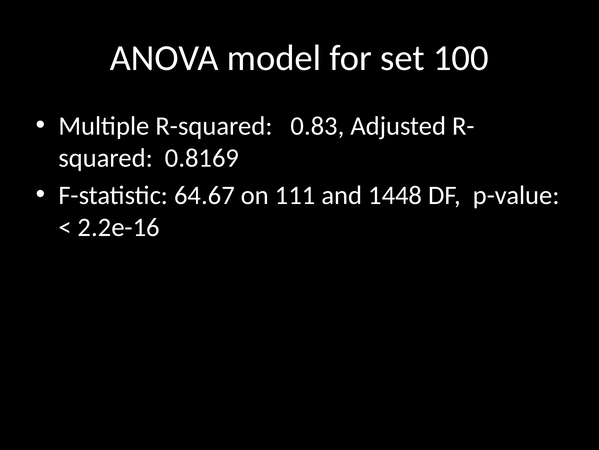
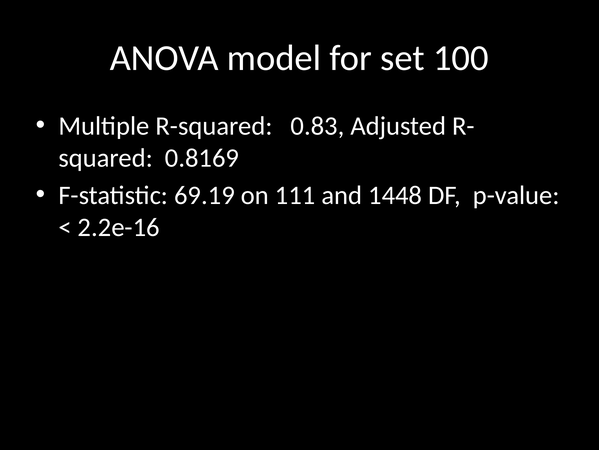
64.67: 64.67 -> 69.19
